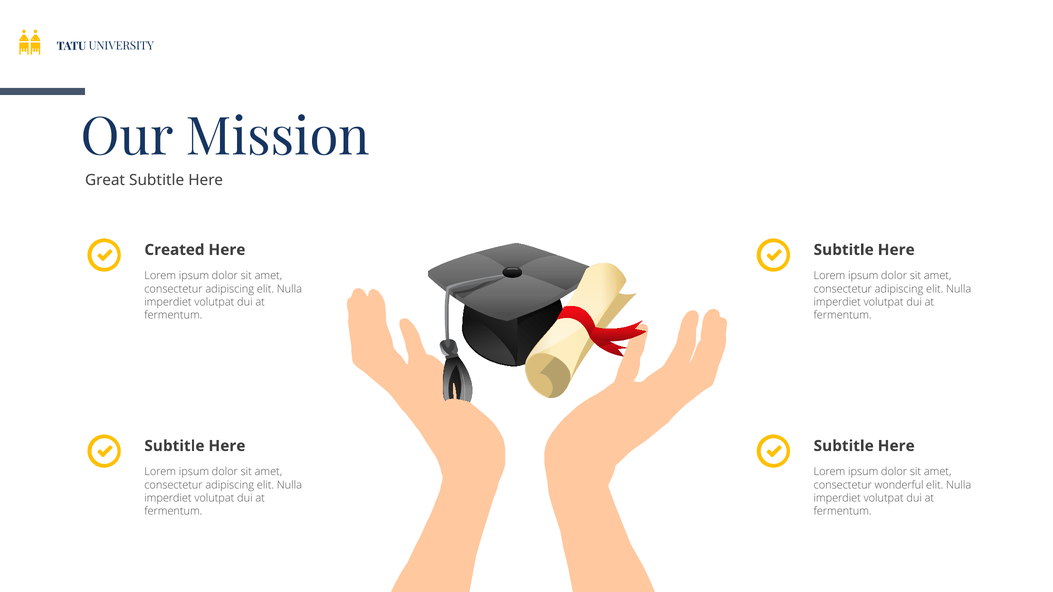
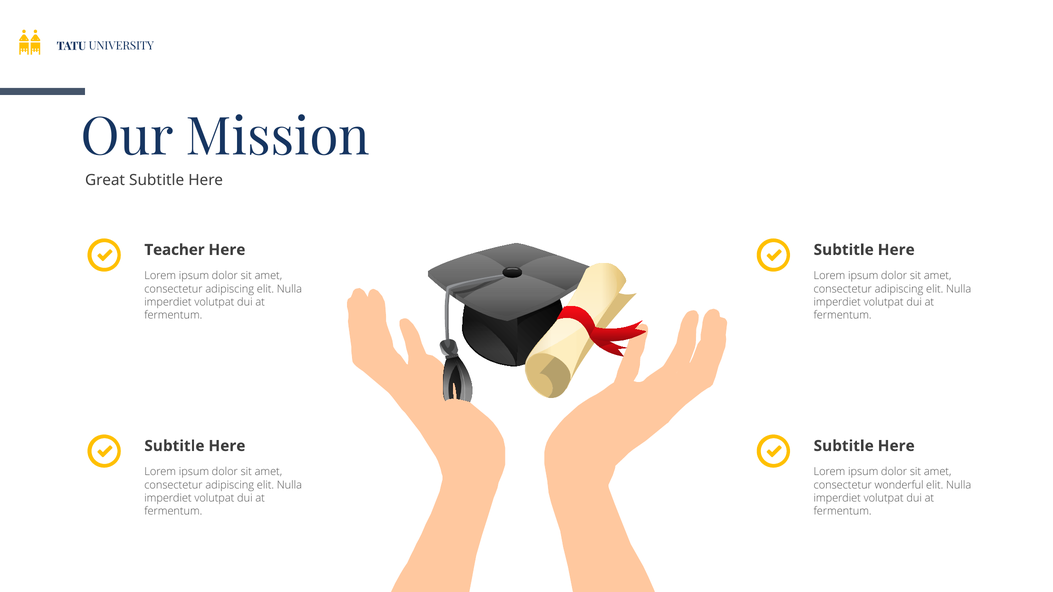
Created: Created -> Teacher
